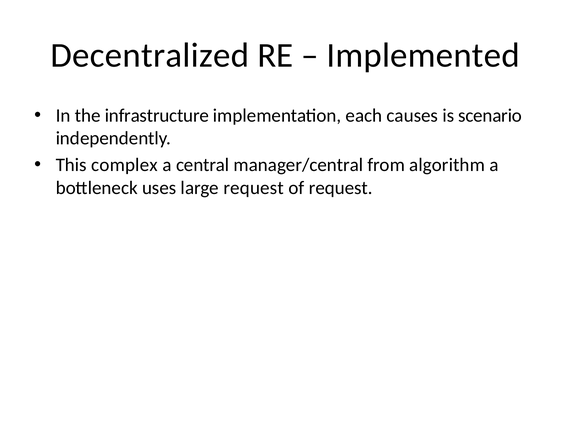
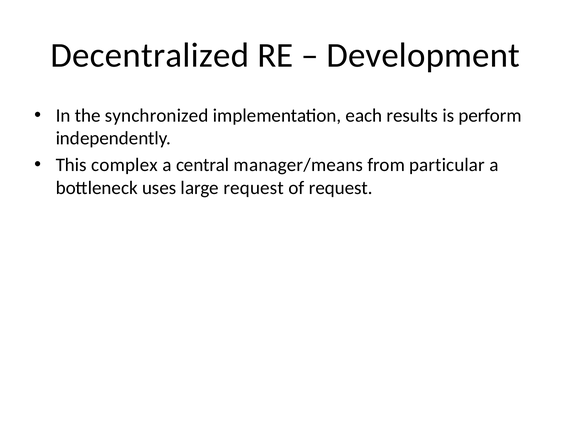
Implemented: Implemented -> Development
infrastructure: infrastructure -> synchronized
causes: causes -> results
scenario: scenario -> perform
manager/central: manager/central -> manager/means
algorithm: algorithm -> particular
